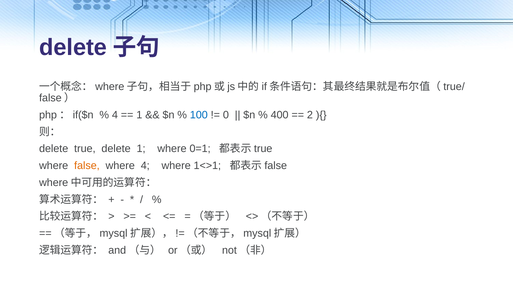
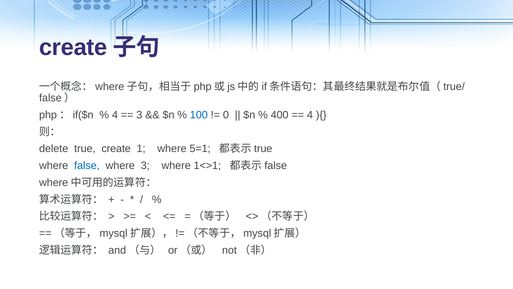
delete at (73, 47): delete -> create
1 at (139, 115): 1 -> 3
2 at (310, 115): 2 -> 4
true delete: delete -> create
0=1: 0=1 -> 5=1
false colour: orange -> blue
where 4: 4 -> 3
